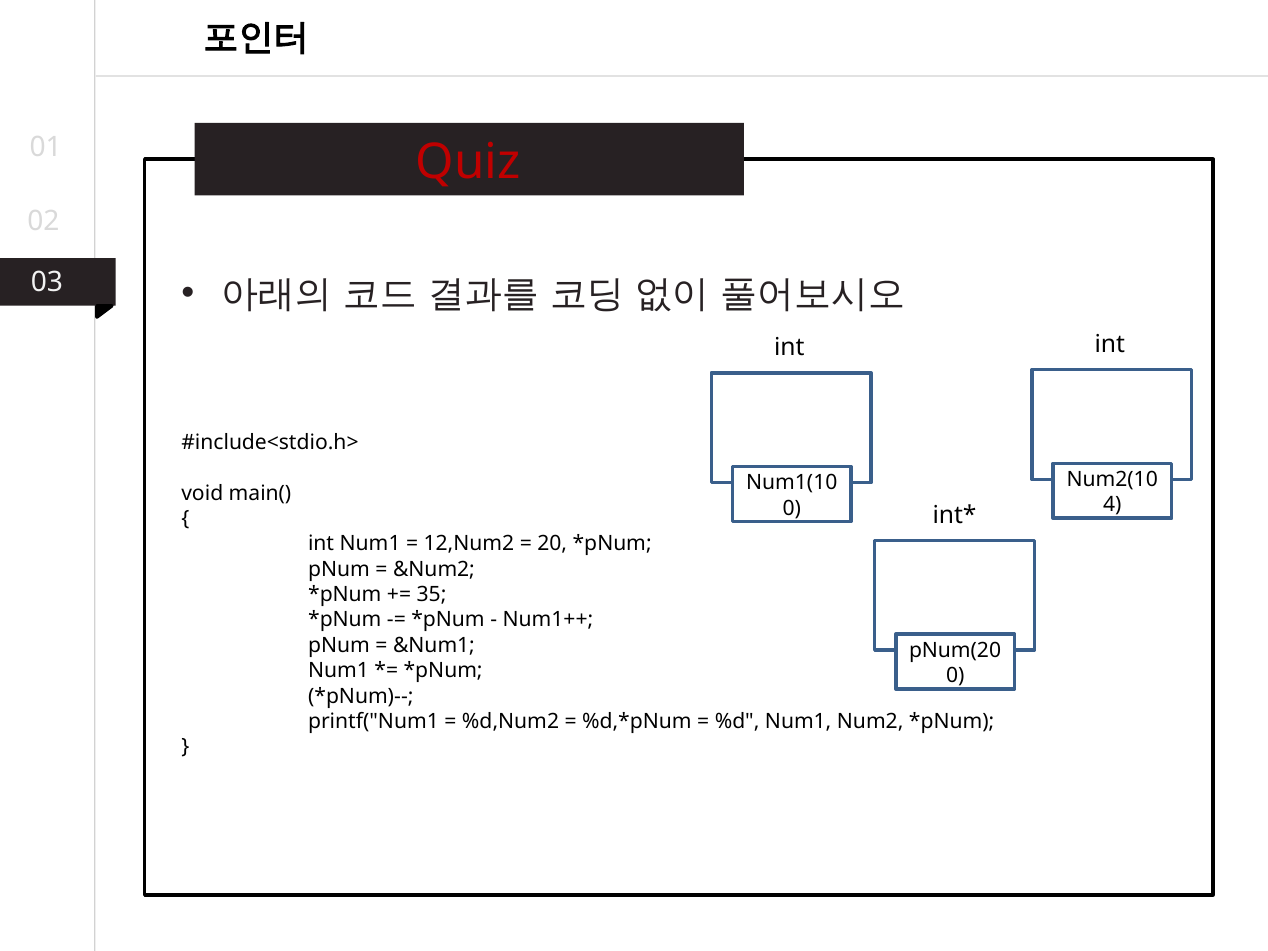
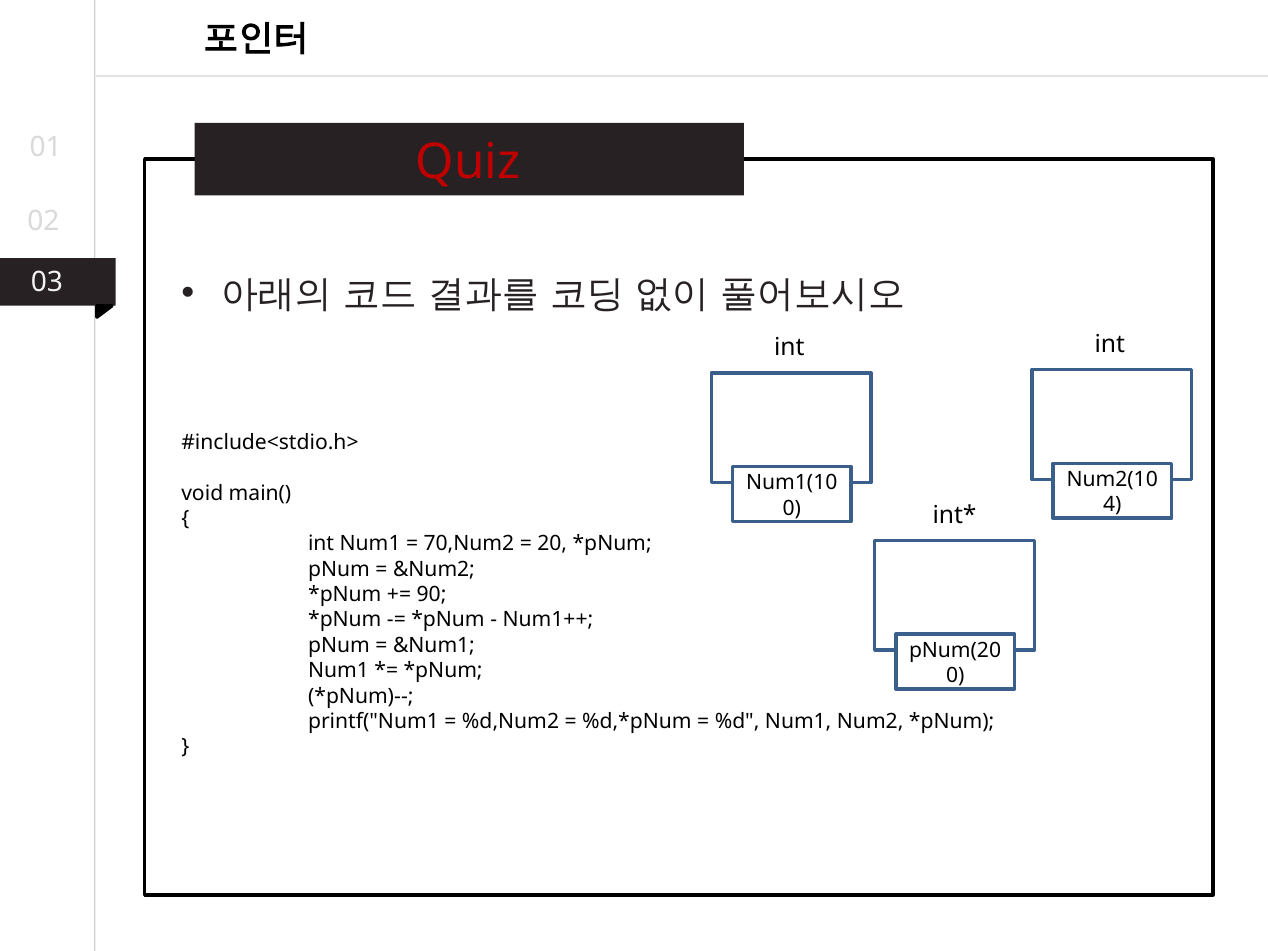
12,Num2: 12,Num2 -> 70,Num2
35: 35 -> 90
